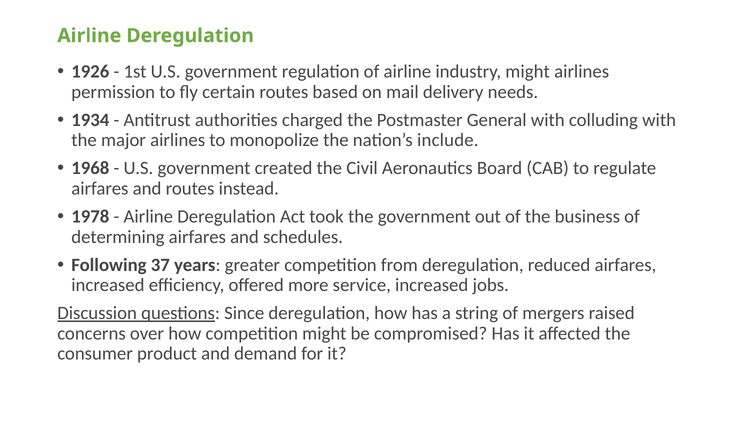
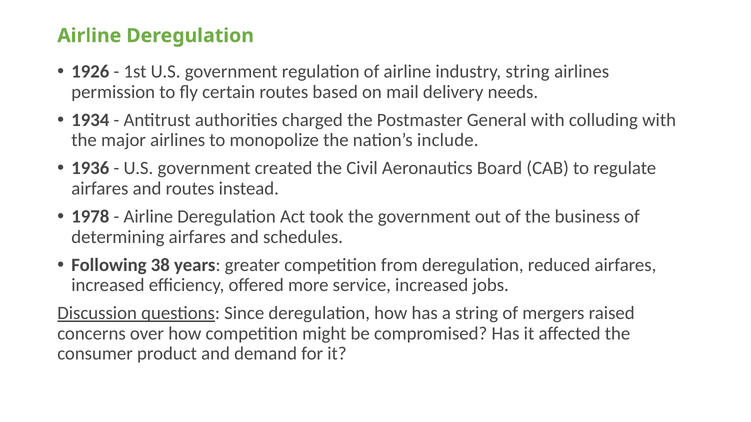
industry might: might -> string
1968: 1968 -> 1936
37: 37 -> 38
